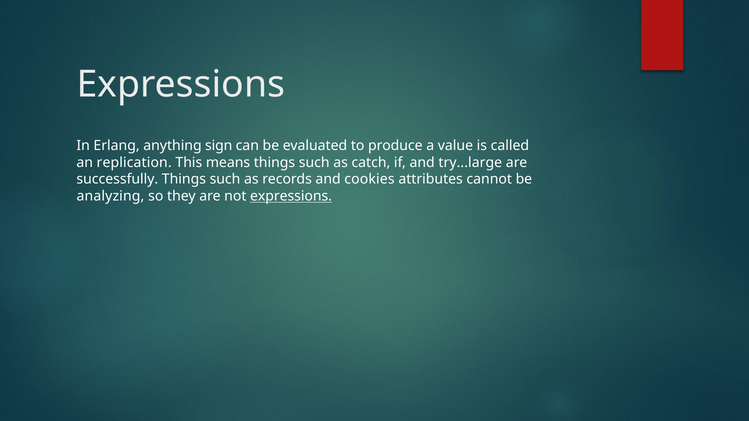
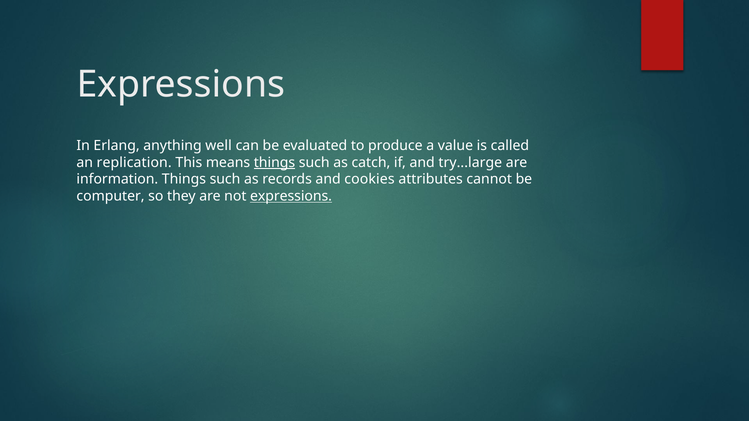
sign: sign -> well
things at (274, 163) underline: none -> present
successfully: successfully -> information
analyzing: analyzing -> computer
